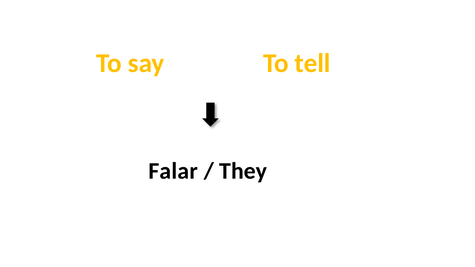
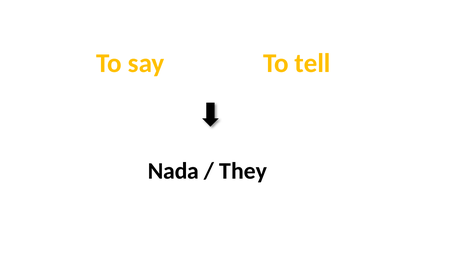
Falar: Falar -> Nada
